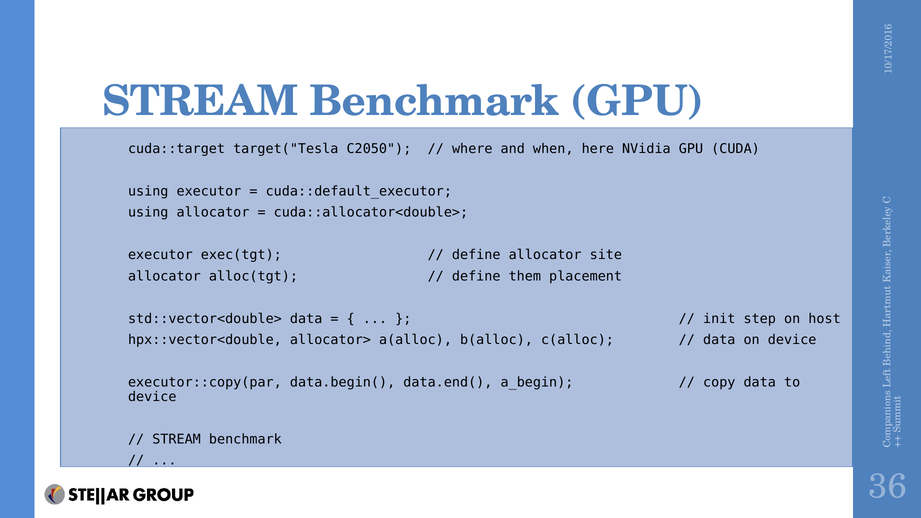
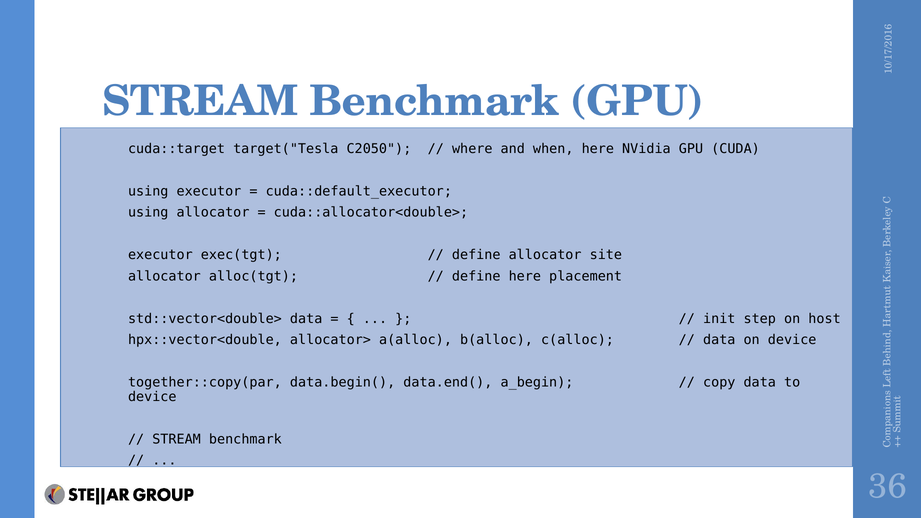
define them: them -> here
executor::copy(par: executor::copy(par -> together::copy(par
